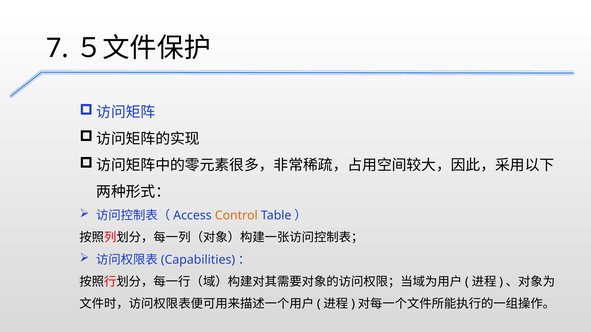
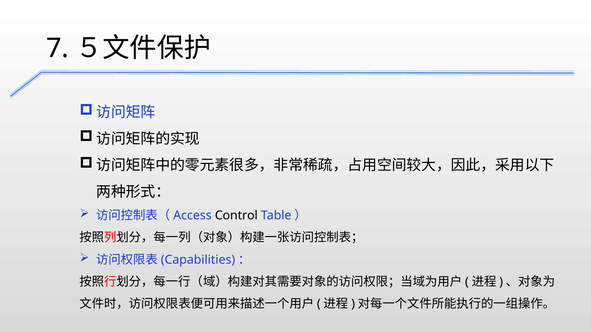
Control colour: orange -> black
